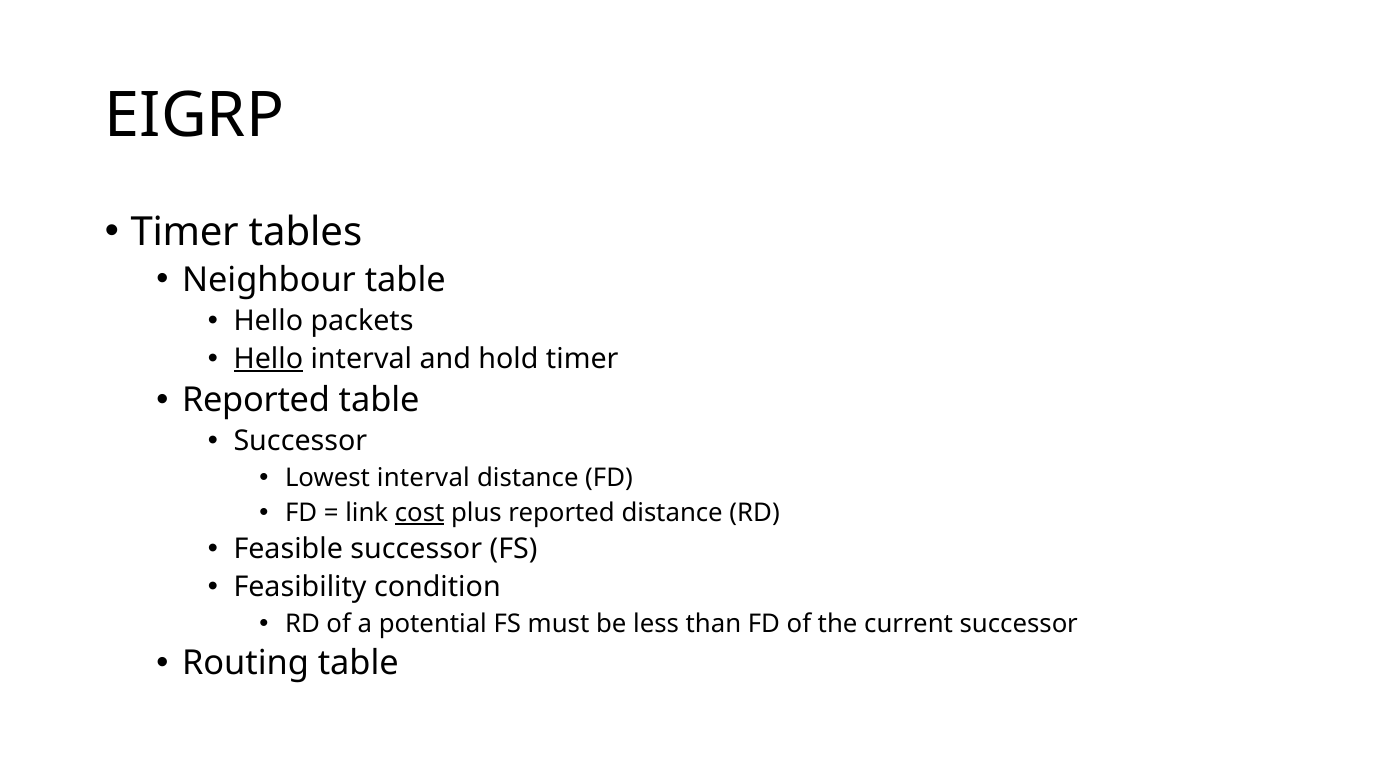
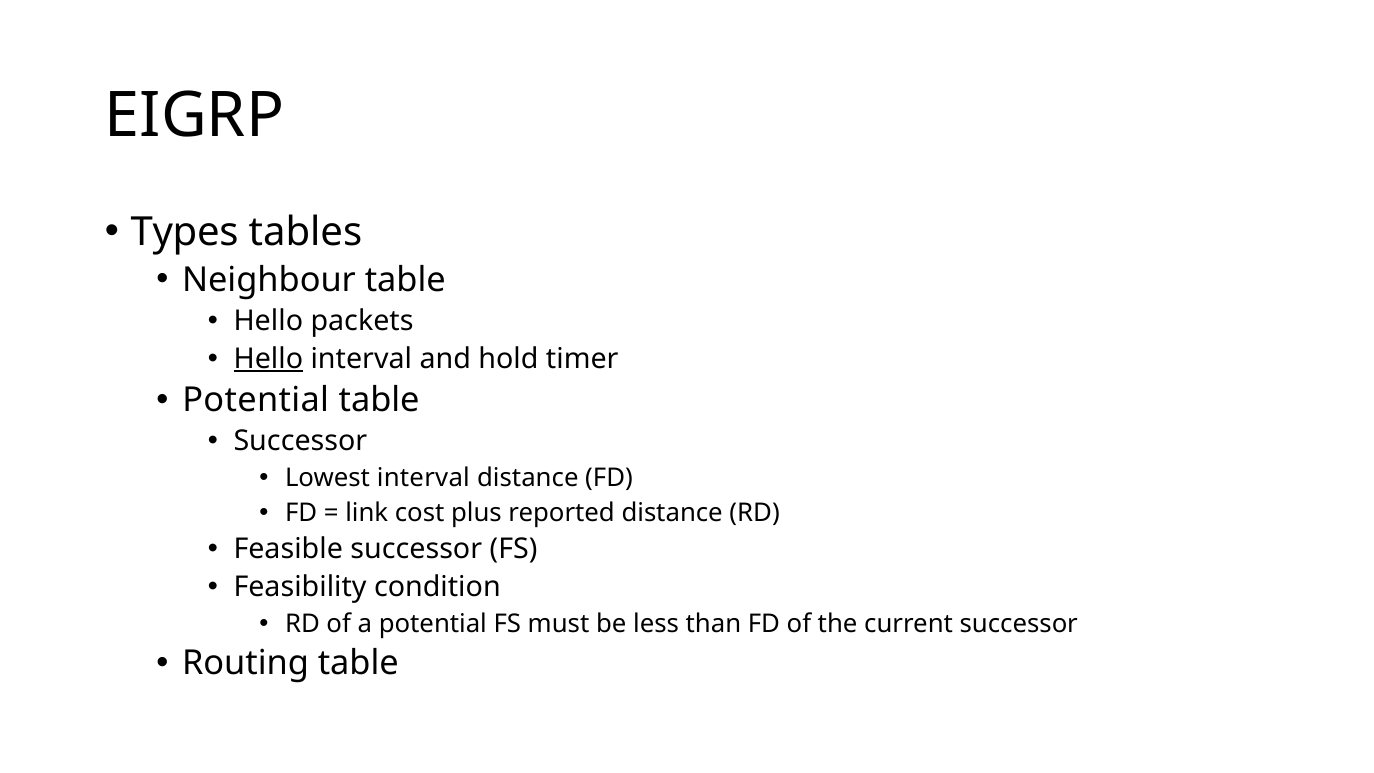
Timer at (185, 232): Timer -> Types
Reported at (256, 400): Reported -> Potential
cost underline: present -> none
